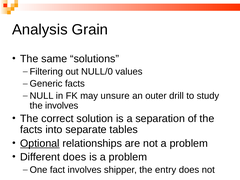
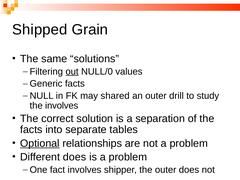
Analysis: Analysis -> Shipped
out underline: none -> present
unsure: unsure -> shared
the entry: entry -> outer
